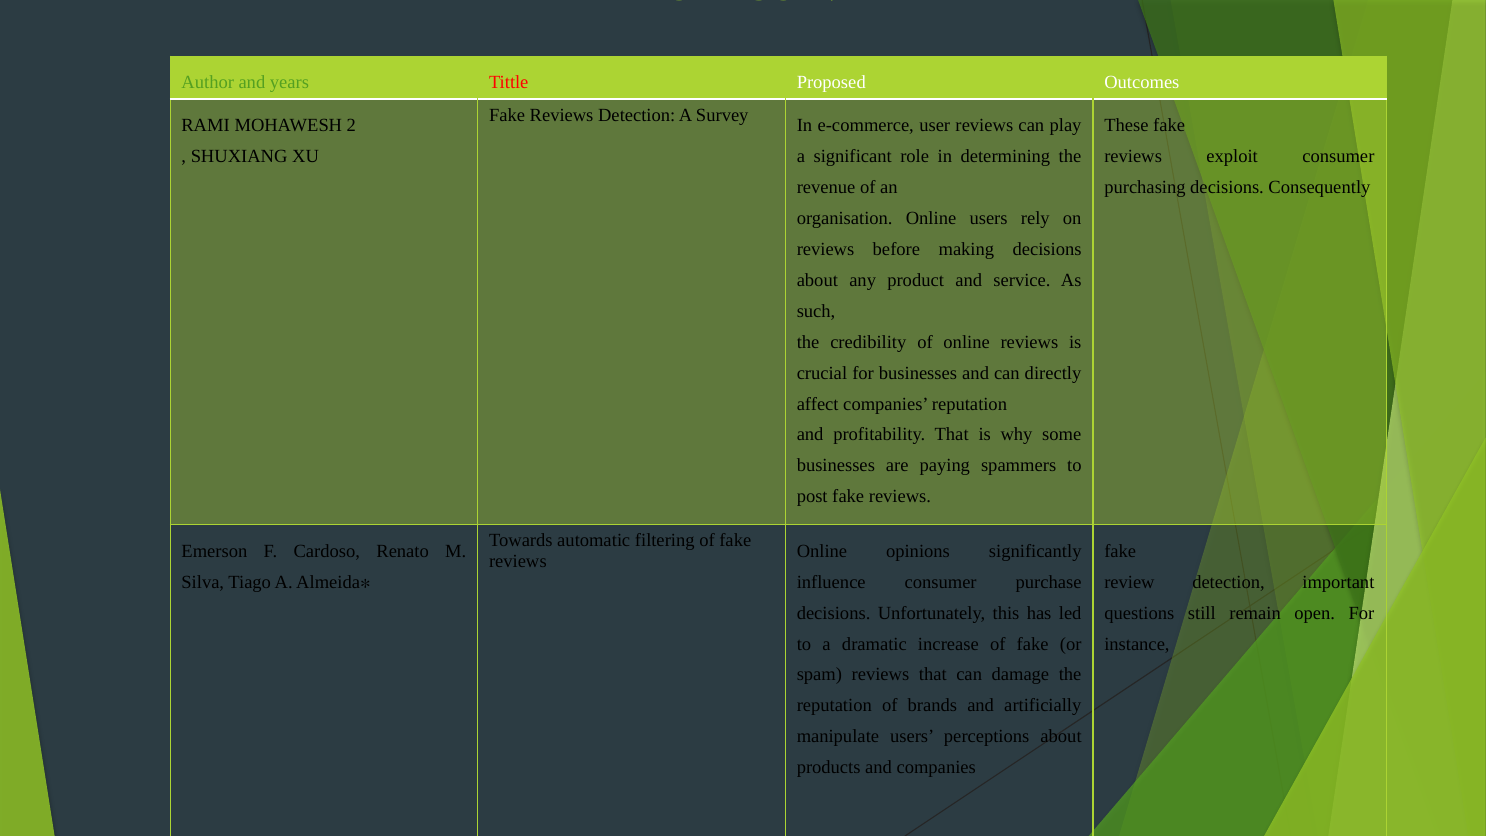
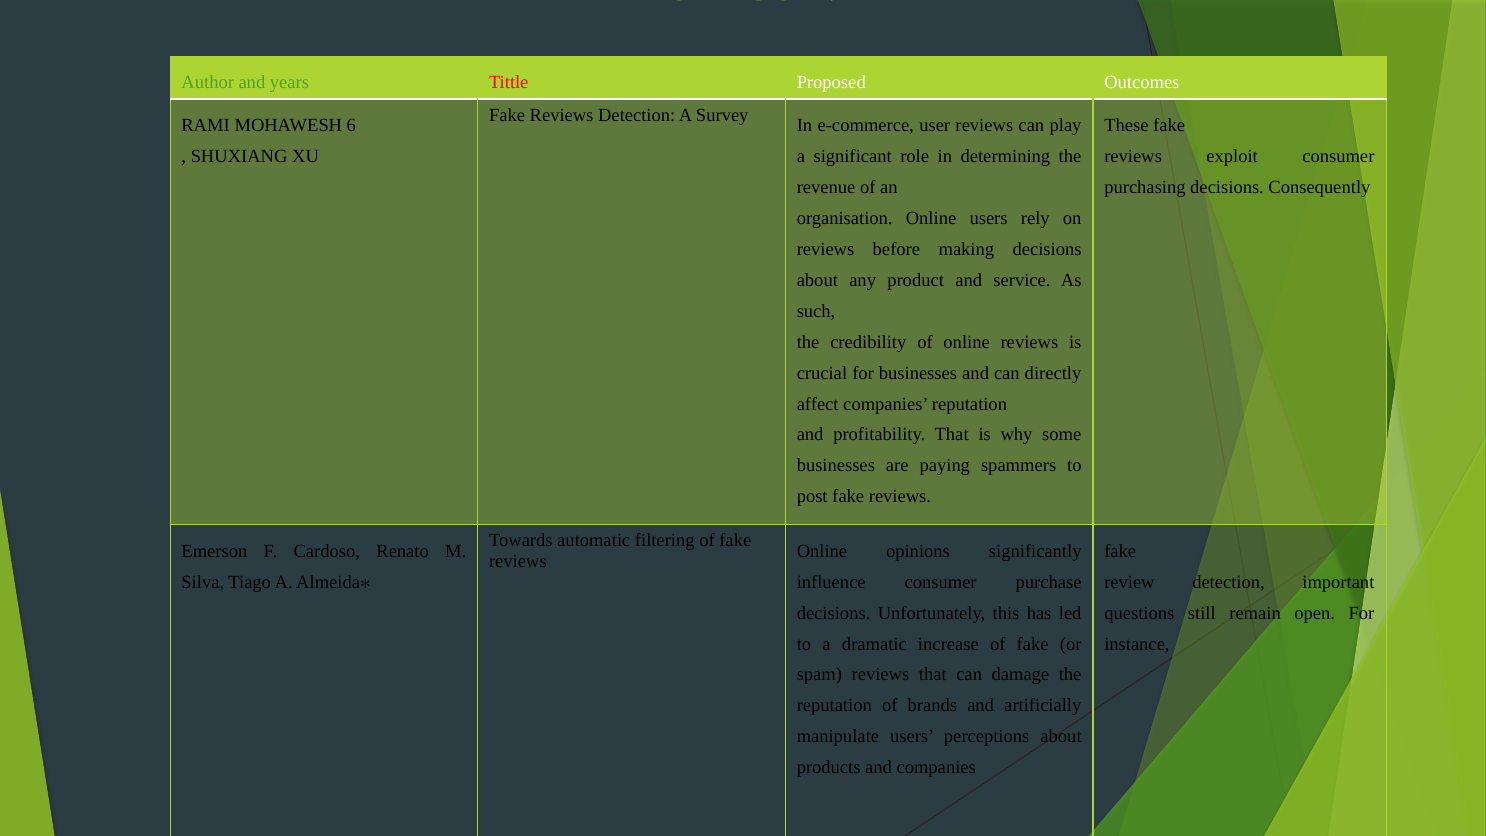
2: 2 -> 6
